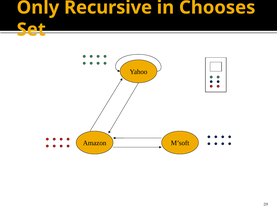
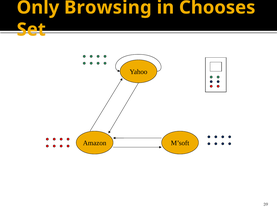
Recursive: Recursive -> Browsing
